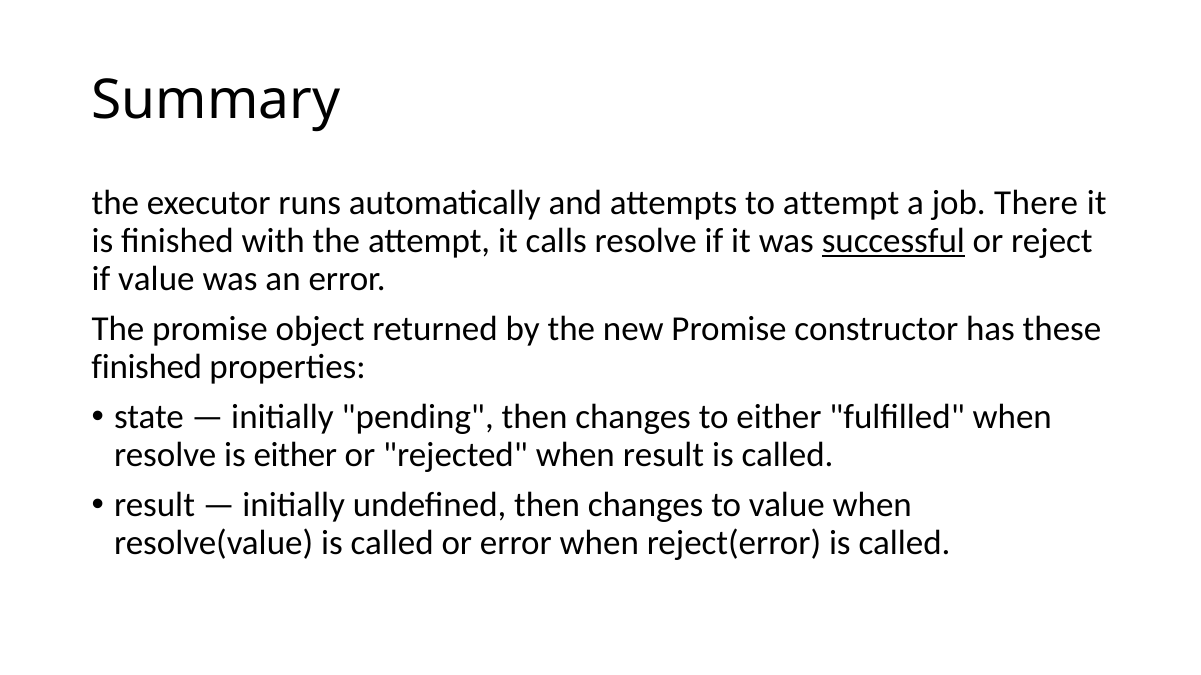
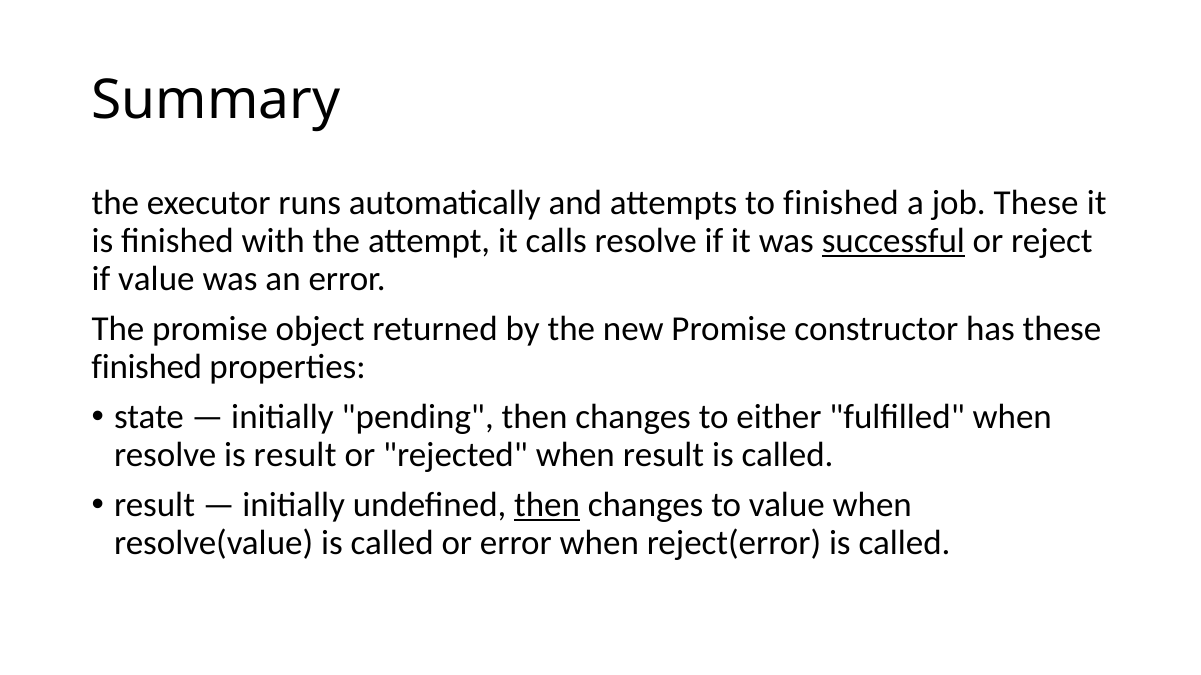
to attempt: attempt -> finished
job There: There -> These
is either: either -> result
then at (547, 505) underline: none -> present
